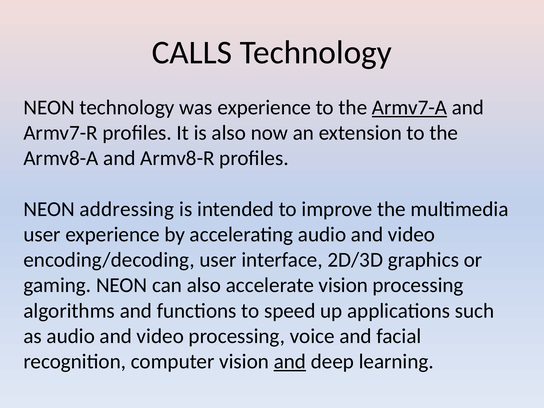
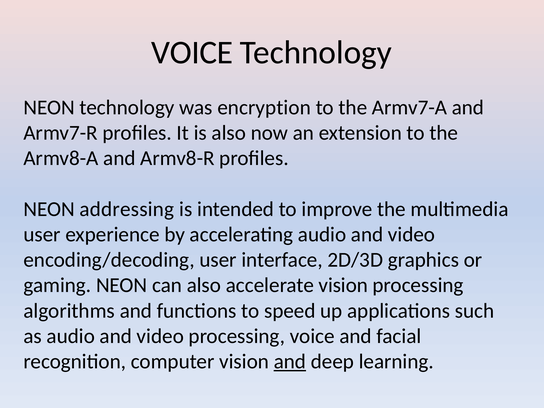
CALLS at (192, 53): CALLS -> VOICE
was experience: experience -> encryption
Armv7-A underline: present -> none
